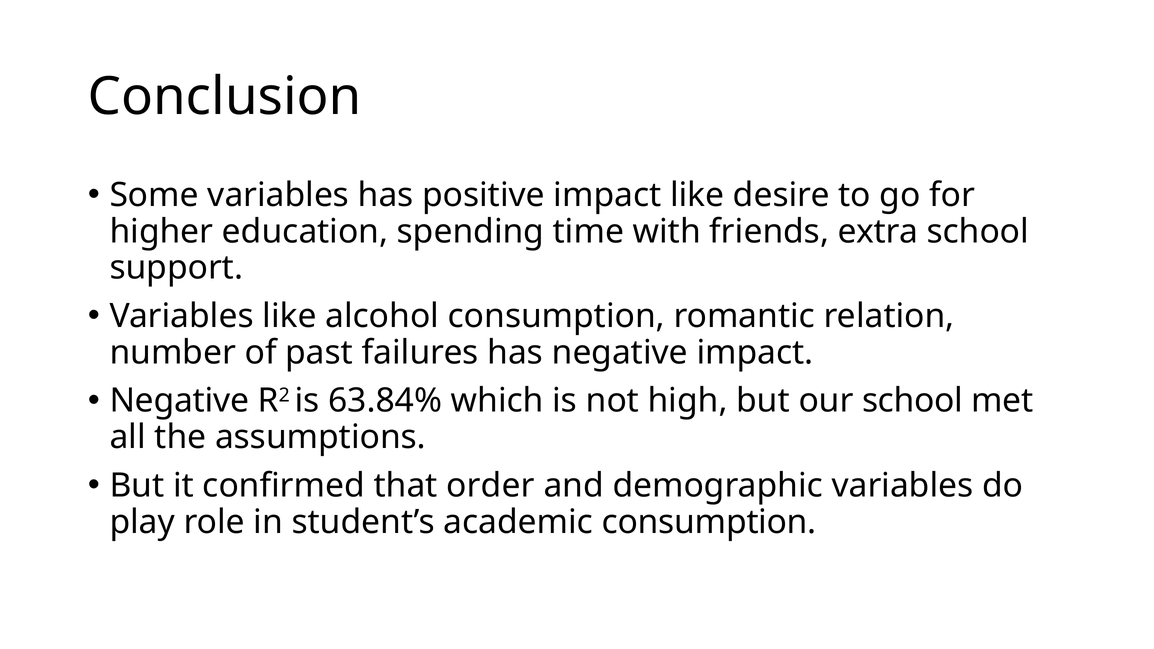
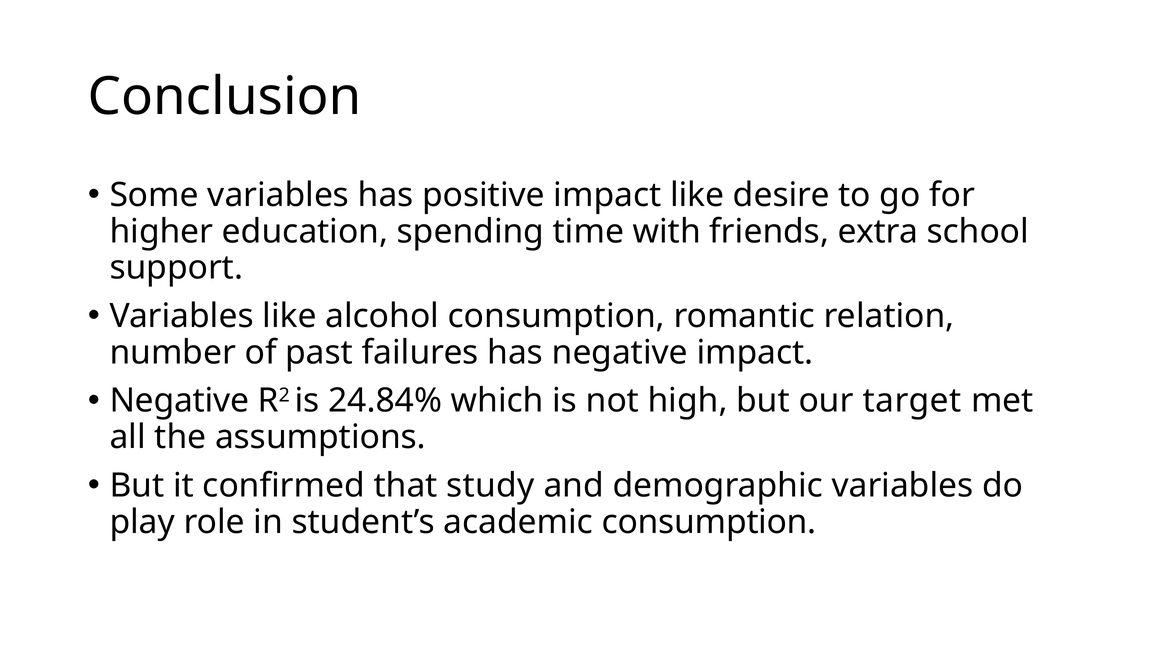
63.84%: 63.84% -> 24.84%
our school: school -> target
order: order -> study
